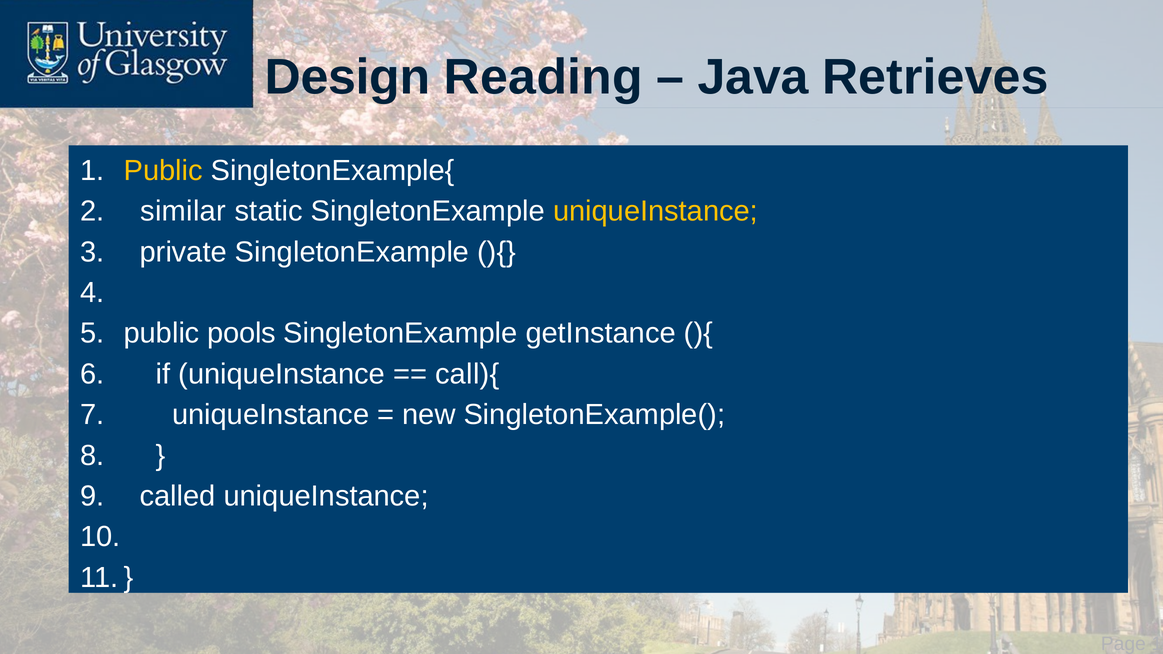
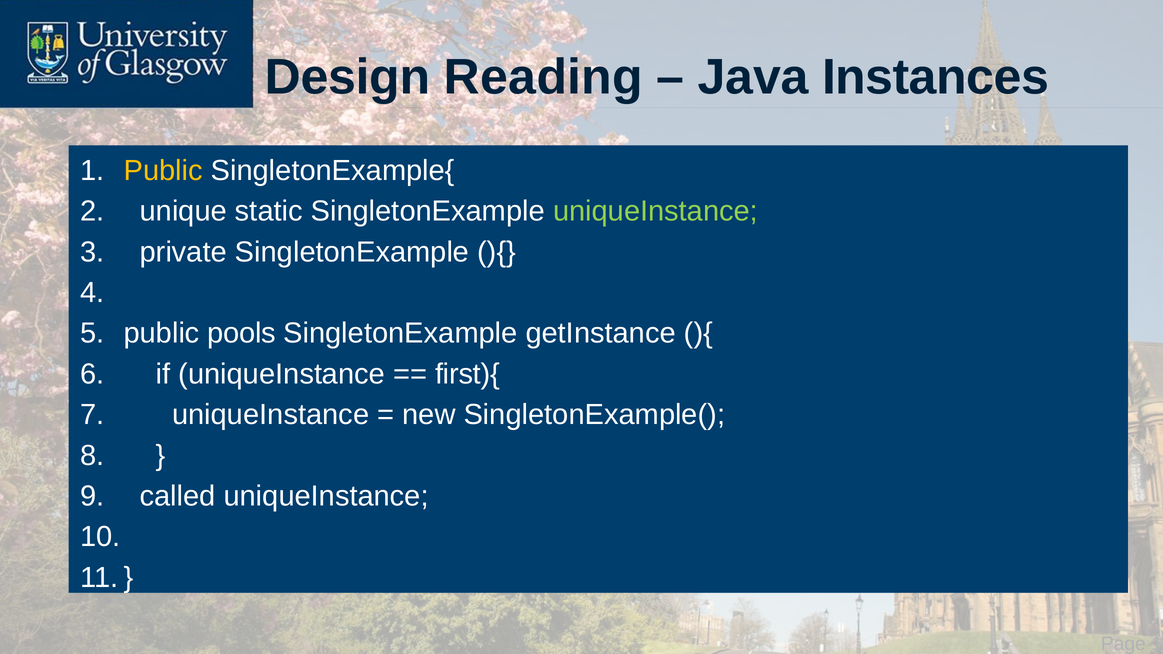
Retrieves: Retrieves -> Instances
similar: similar -> unique
uniqueInstance at (656, 211) colour: yellow -> light green
call){: call){ -> first){
